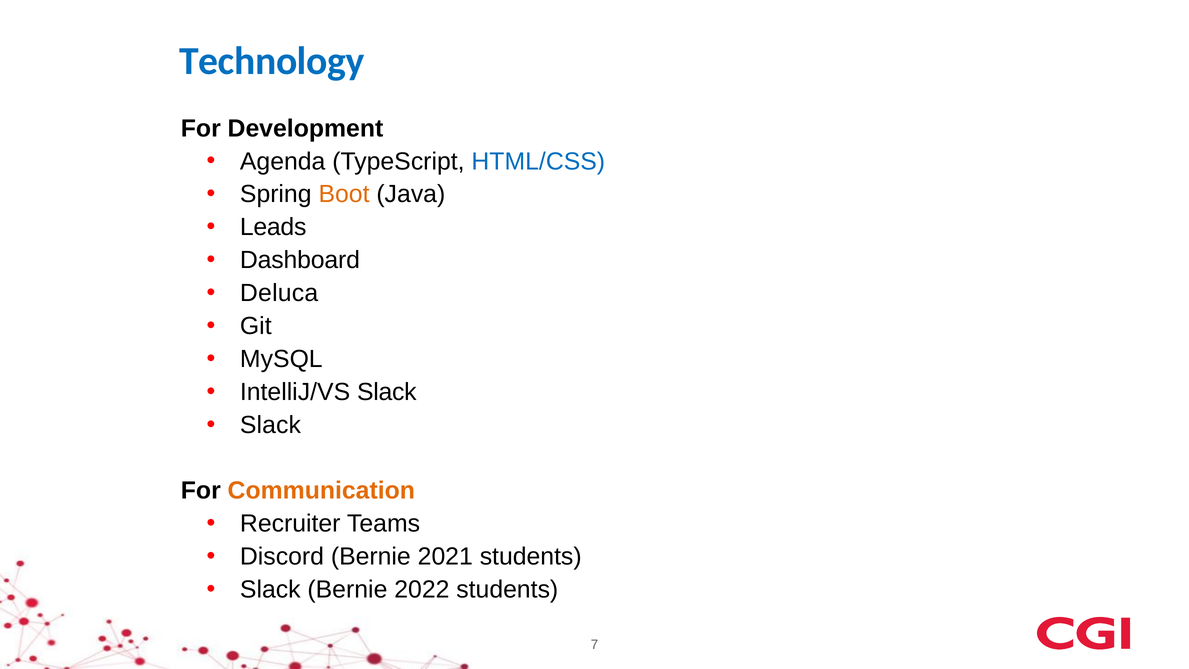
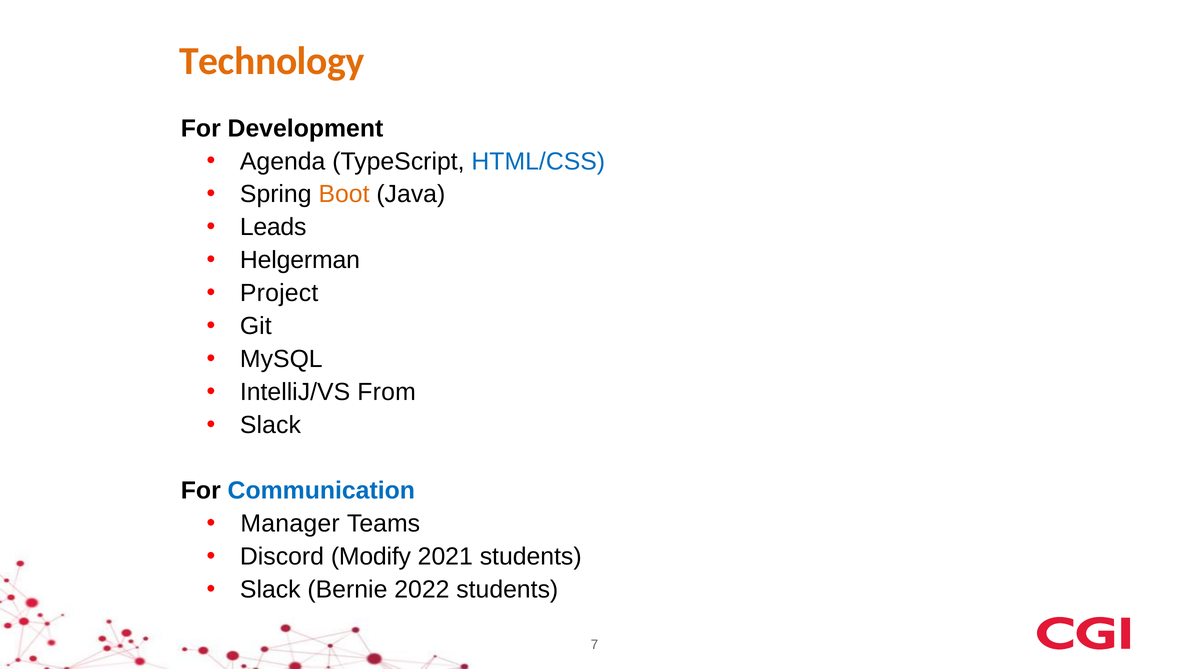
Technology colour: blue -> orange
Dashboard: Dashboard -> Helgerman
Deluca: Deluca -> Project
IntelliJ/VS Slack: Slack -> From
Communication colour: orange -> blue
Recruiter: Recruiter -> Manager
Discord Bernie: Bernie -> Modify
